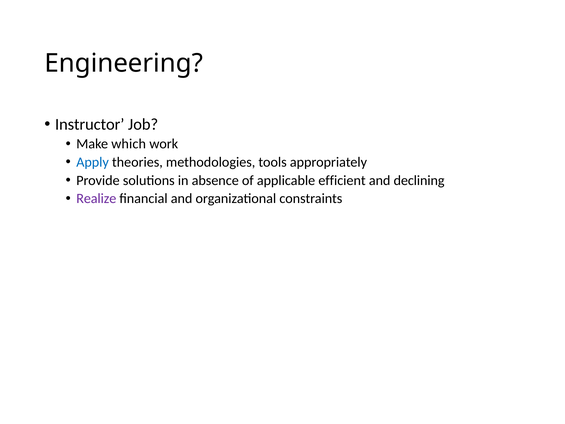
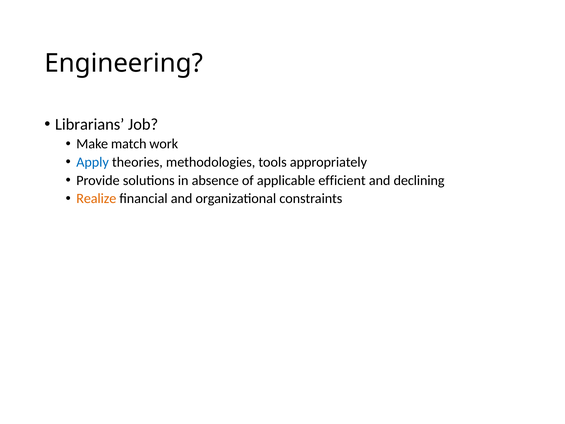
Instructor: Instructor -> Librarians
which: which -> match
Realize colour: purple -> orange
